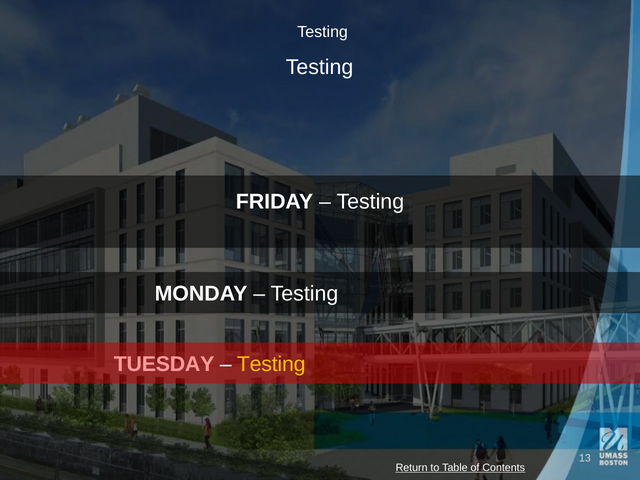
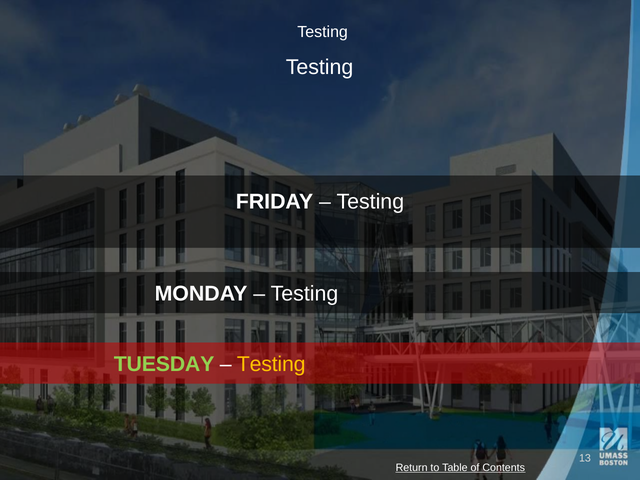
TUESDAY colour: pink -> light green
